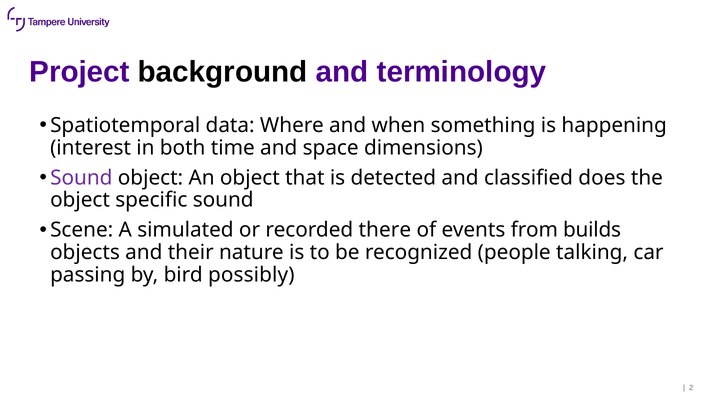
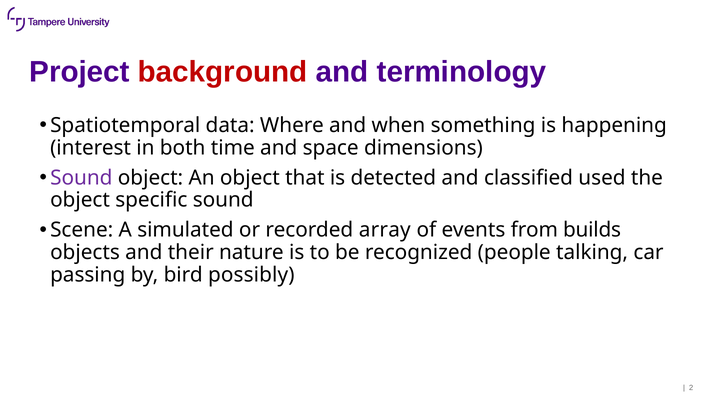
background colour: black -> red
does: does -> used
there: there -> array
